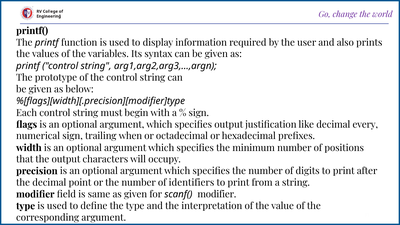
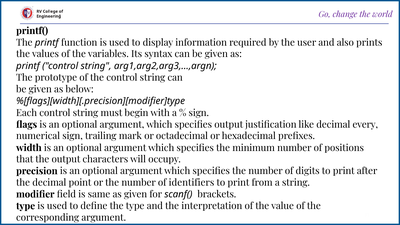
when: when -> mark
scanf( modifier: modifier -> brackets
